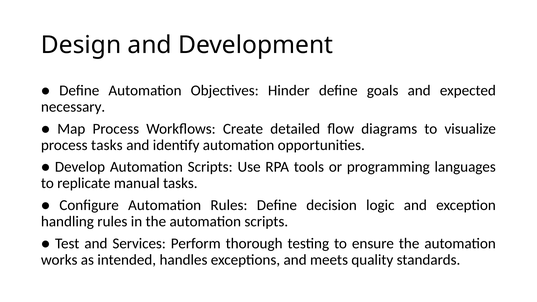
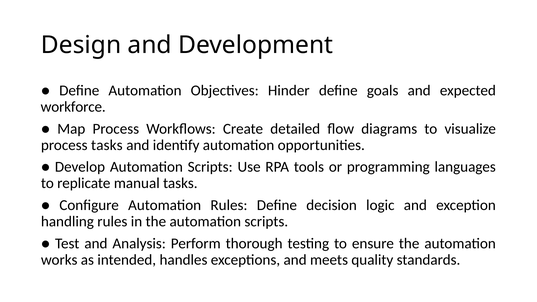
necessary: necessary -> workforce
Services: Services -> Analysis
